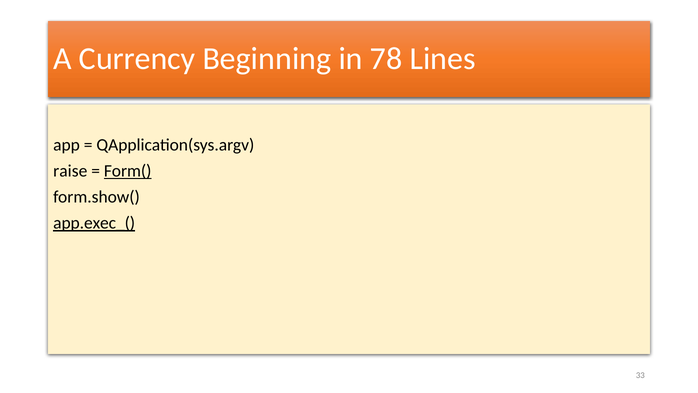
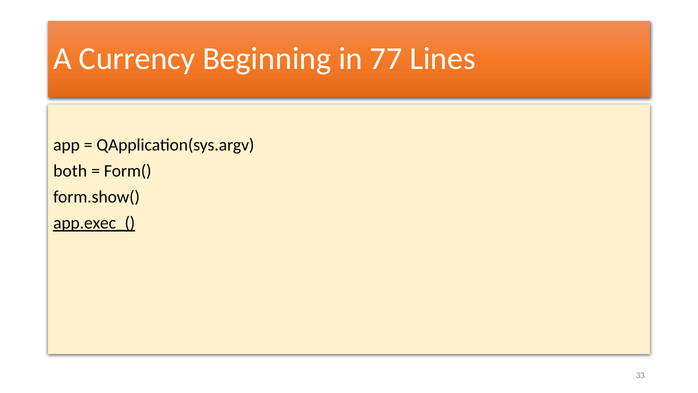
78: 78 -> 77
raise: raise -> both
Form( underline: present -> none
